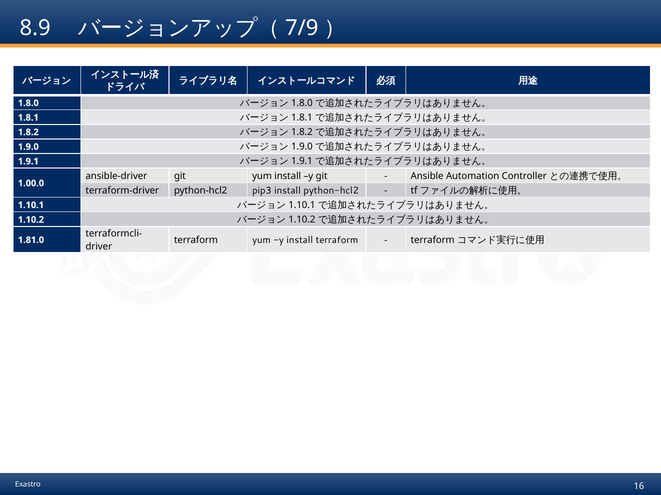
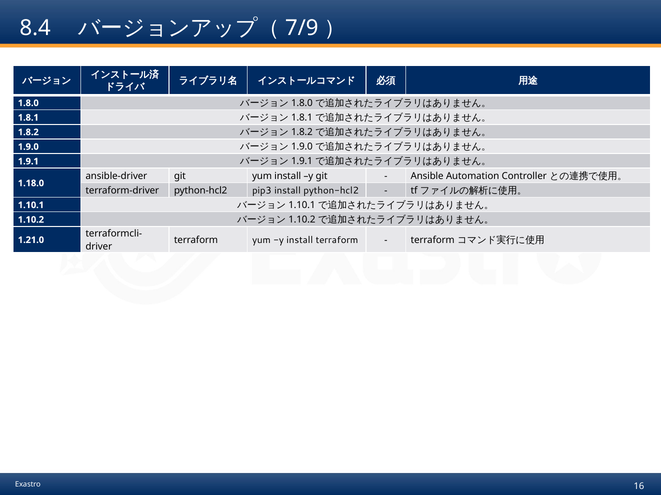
8.9: 8.9 -> 8.4
1.00.0: 1.00.0 -> 1.18.0
1.81.0: 1.81.0 -> 1.21.0
